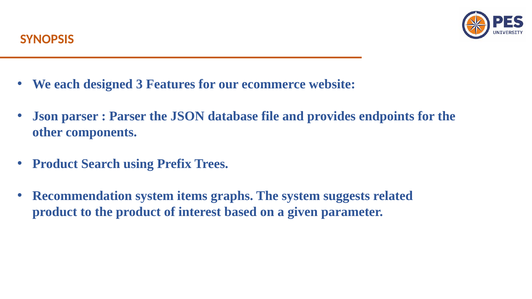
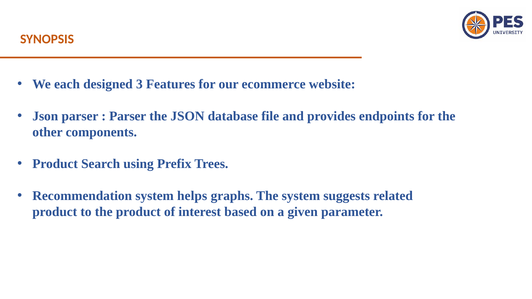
items: items -> helps
